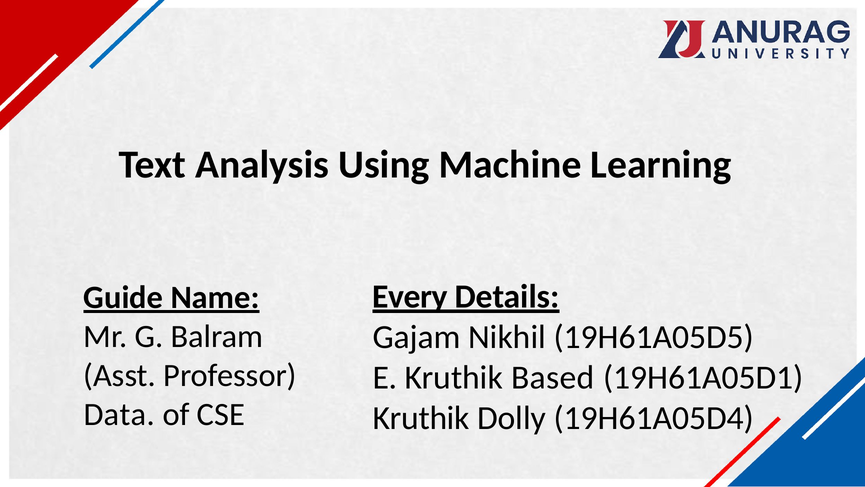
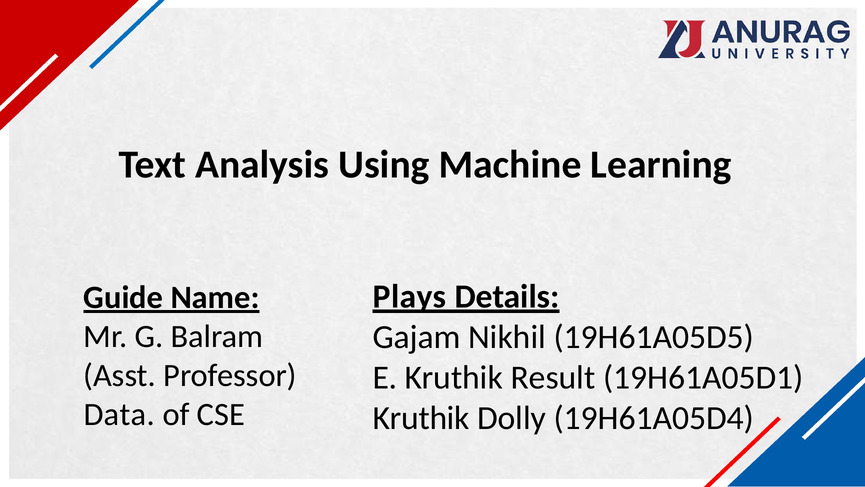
Every: Every -> Plays
Based: Based -> Result
